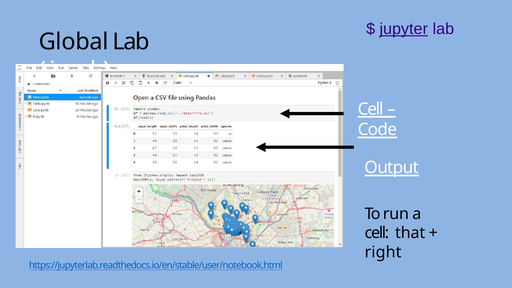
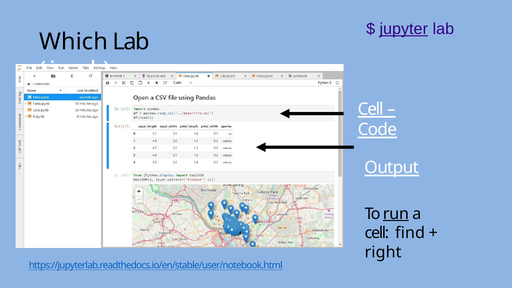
Global: Global -> Which
run underline: none -> present
that: that -> find
